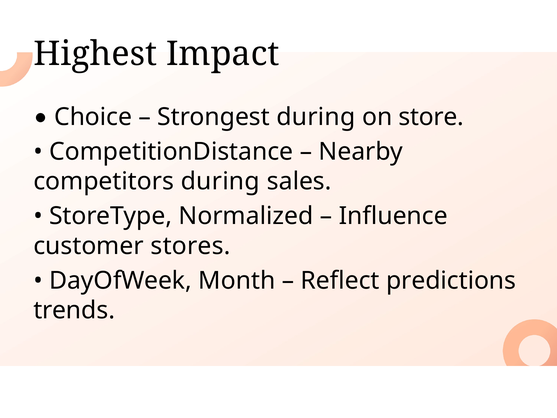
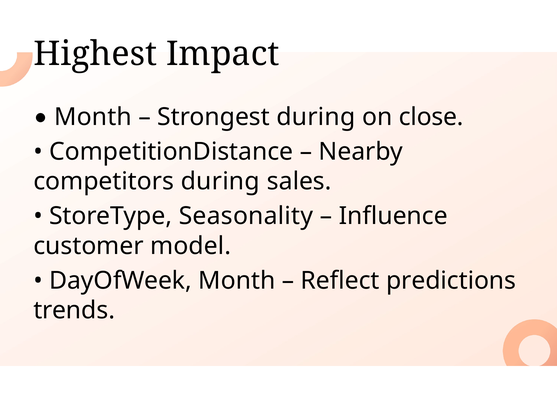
Choice at (93, 117): Choice -> Month
store: store -> close
Normalized: Normalized -> Seasonality
stores: stores -> model
